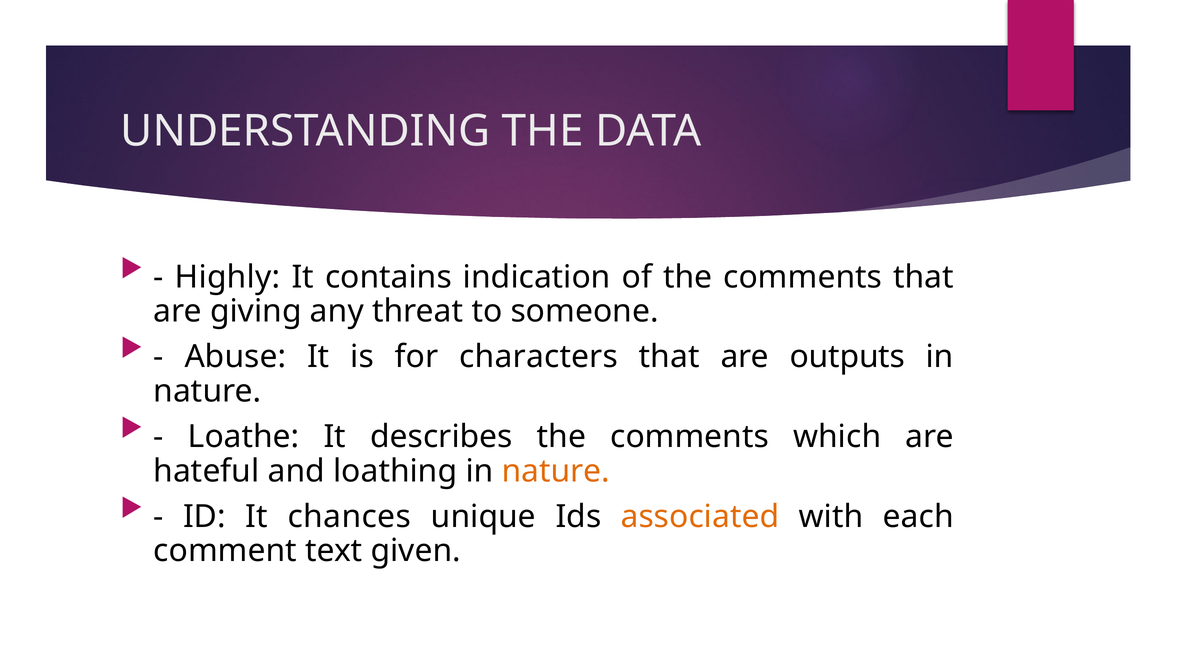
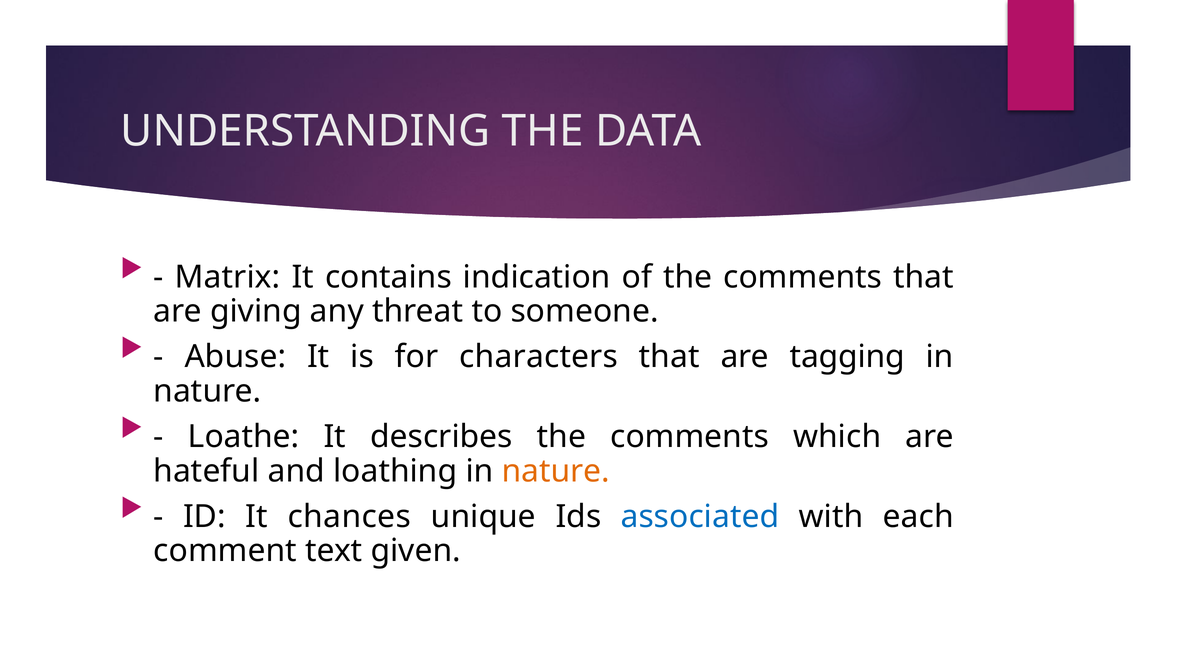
Highly: Highly -> Matrix
outputs: outputs -> tagging
associated colour: orange -> blue
